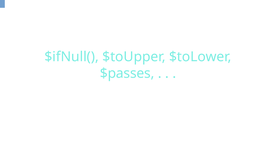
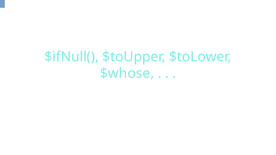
$passes: $passes -> $whose
